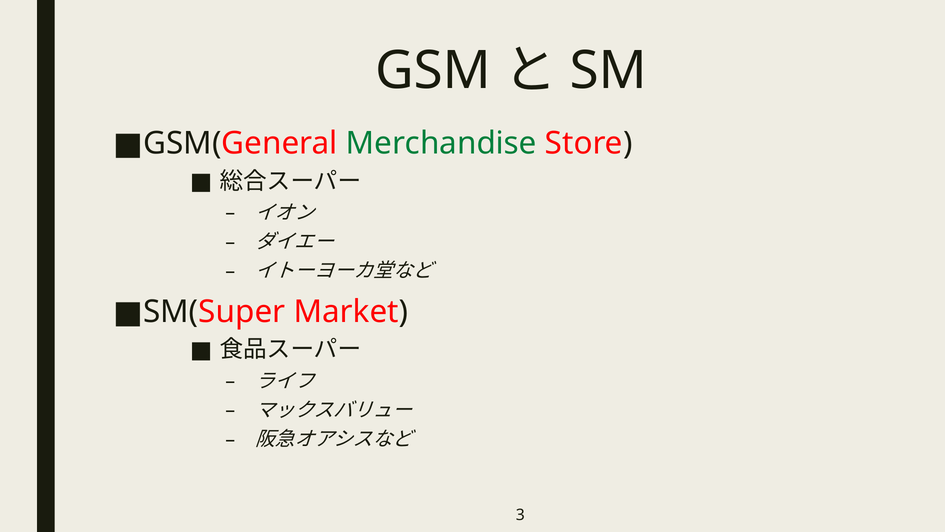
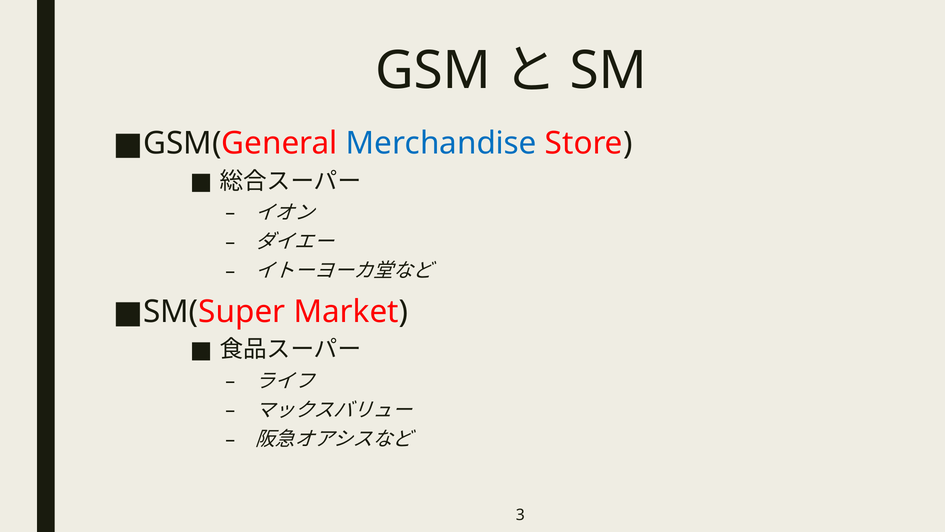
Merchandise colour: green -> blue
